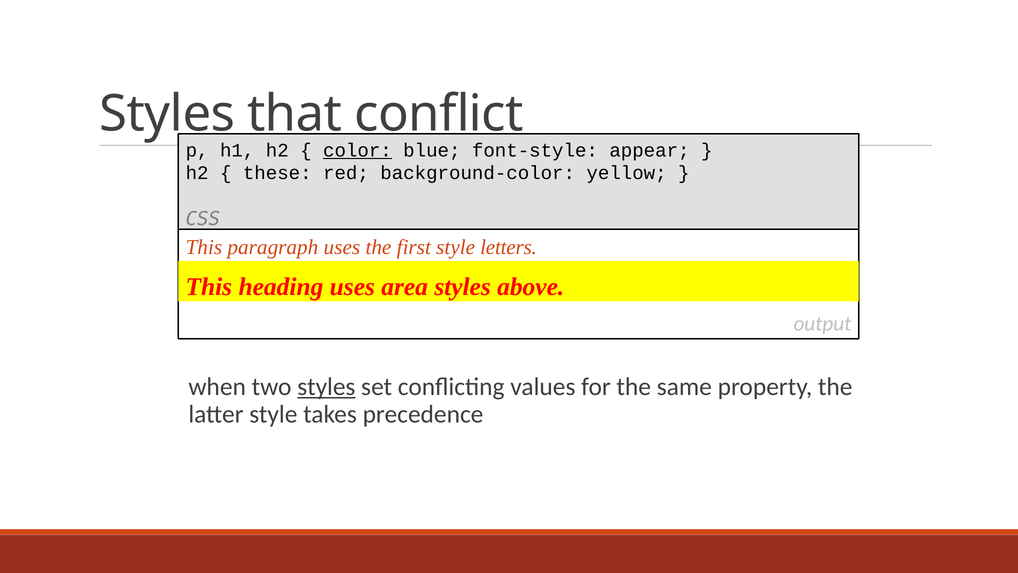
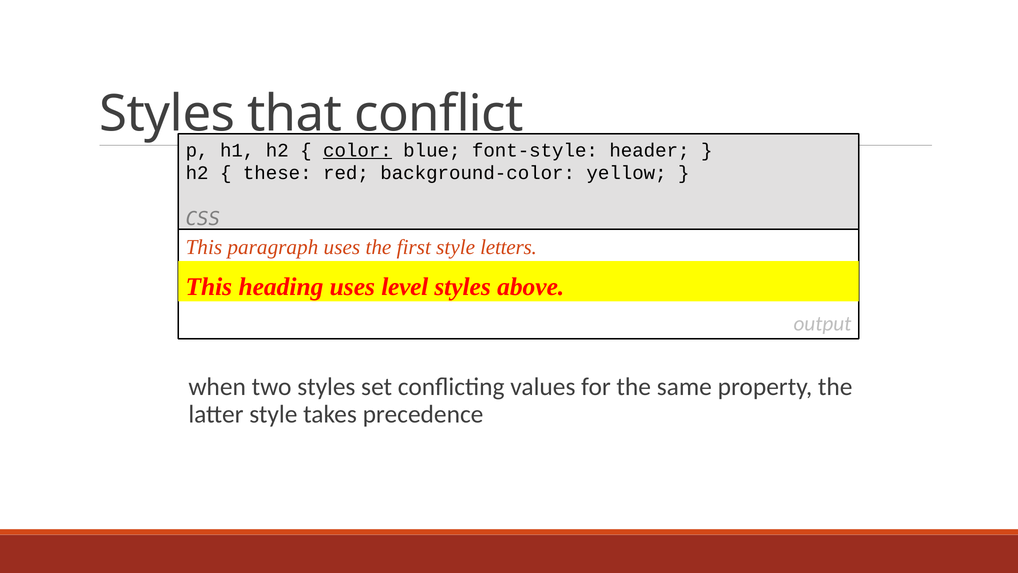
appear: appear -> header
area: area -> level
styles at (326, 386) underline: present -> none
